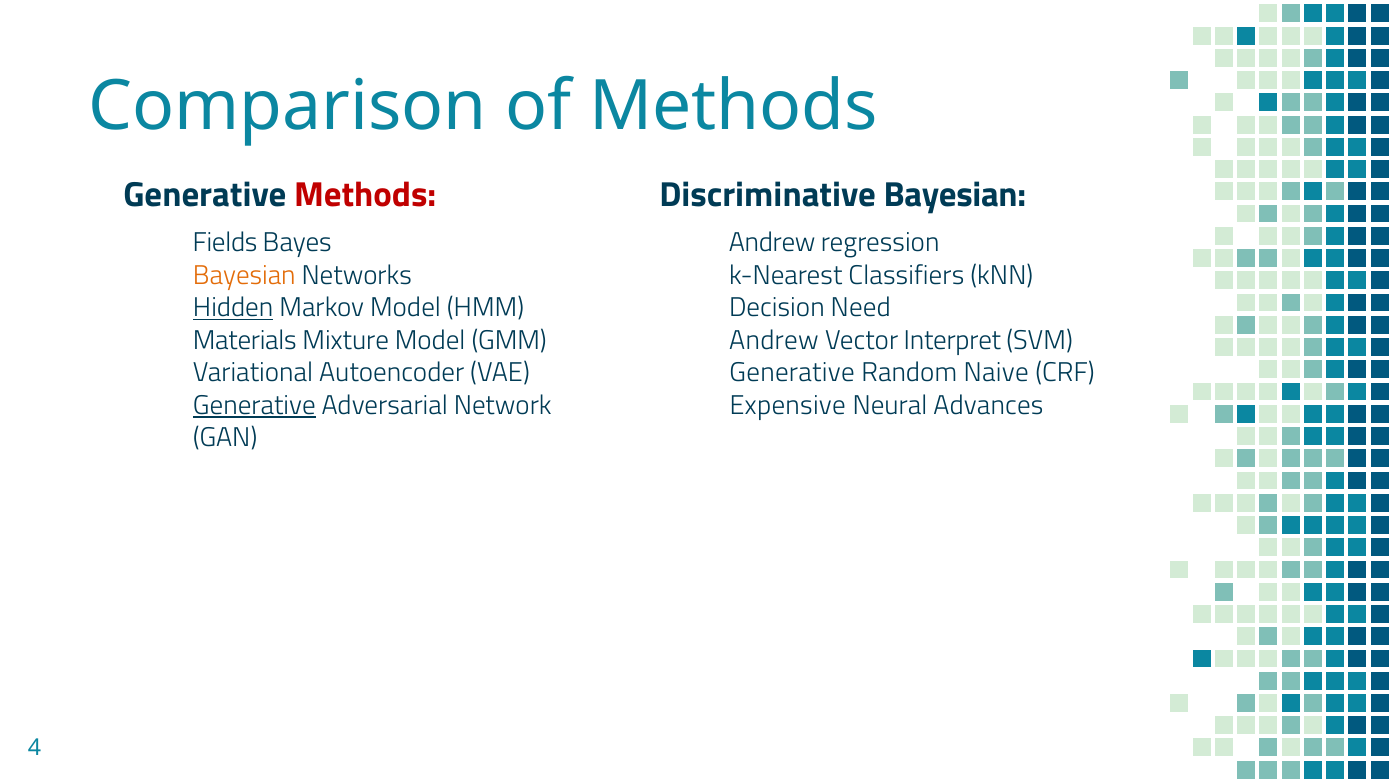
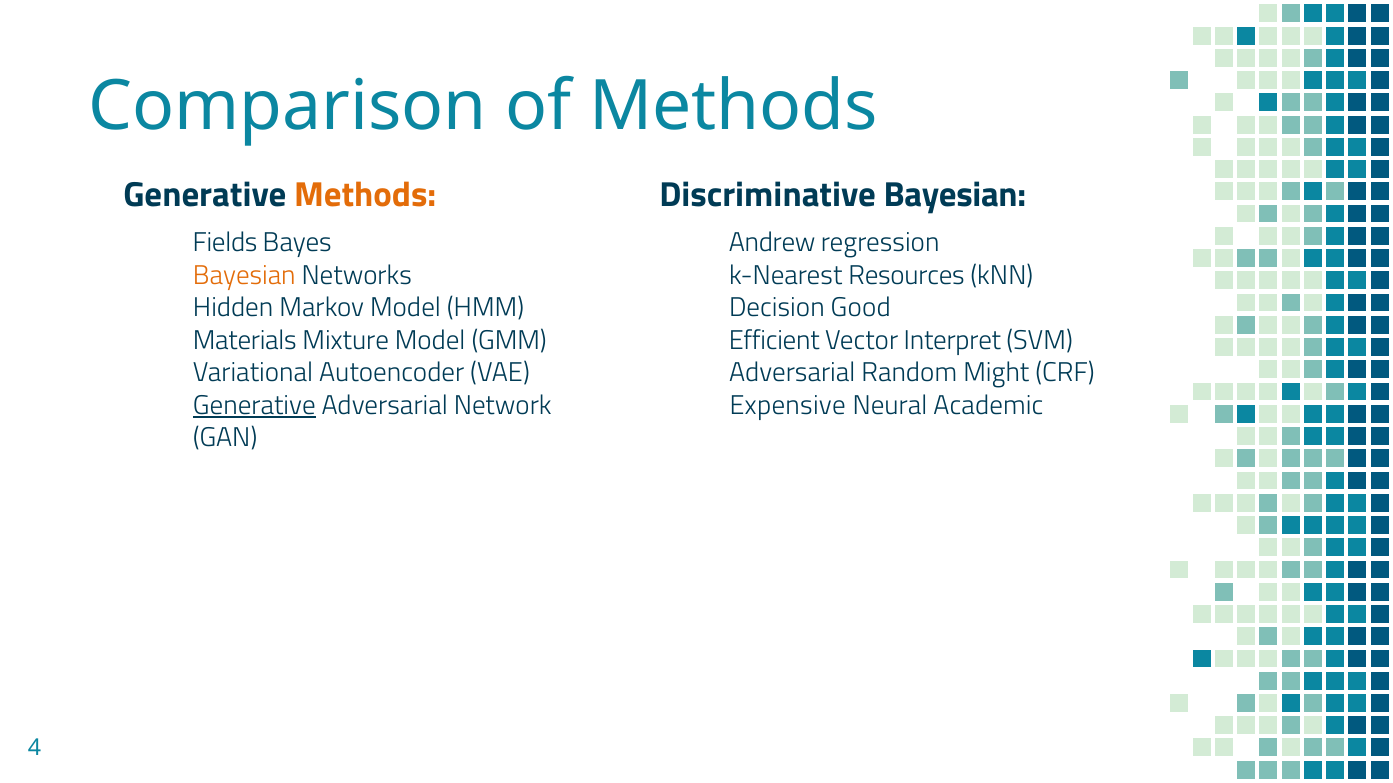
Methods at (365, 195) colour: red -> orange
Classifiers: Classifiers -> Resources
Hidden underline: present -> none
Need: Need -> Good
Andrew at (774, 341): Andrew -> Efficient
Generative at (792, 373): Generative -> Adversarial
Naive: Naive -> Might
Advances: Advances -> Academic
